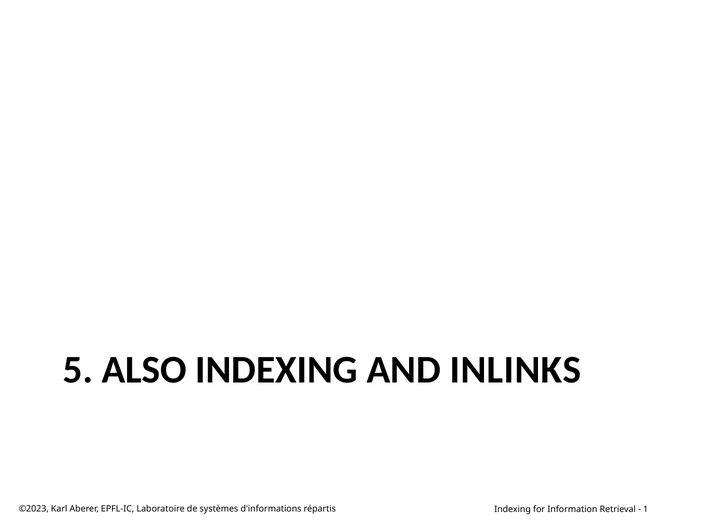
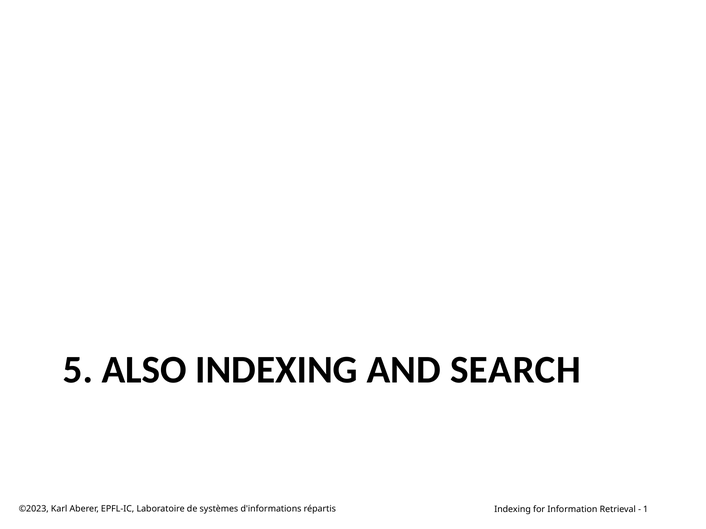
INLINKS: INLINKS -> SEARCH
